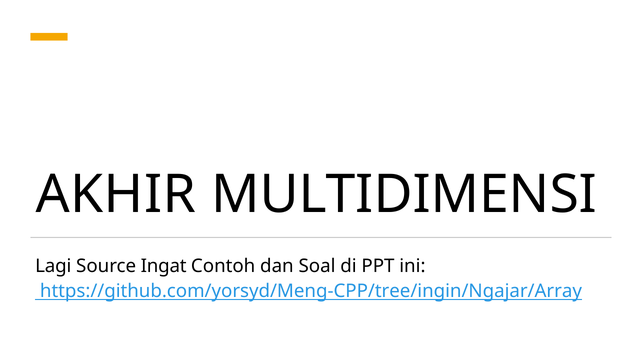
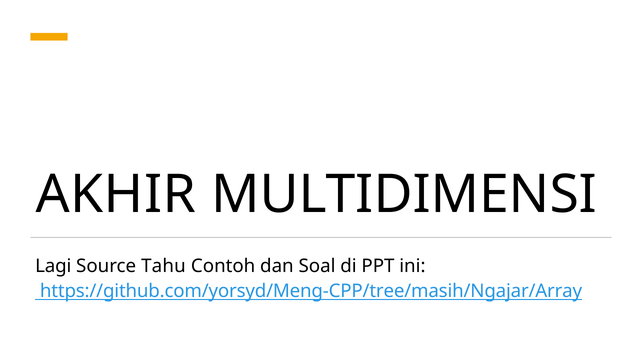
Ingat: Ingat -> Tahu
https://github.com/yorsyd/Meng-CPP/tree/ingin/Ngajar/Array: https://github.com/yorsyd/Meng-CPP/tree/ingin/Ngajar/Array -> https://github.com/yorsyd/Meng-CPP/tree/masih/Ngajar/Array
